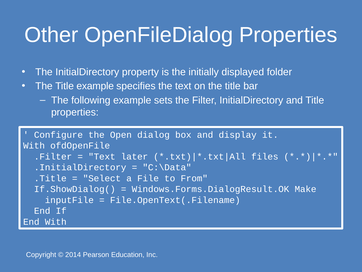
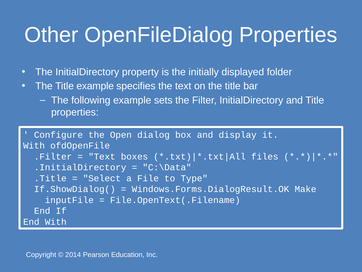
later: later -> boxes
From: From -> Type
